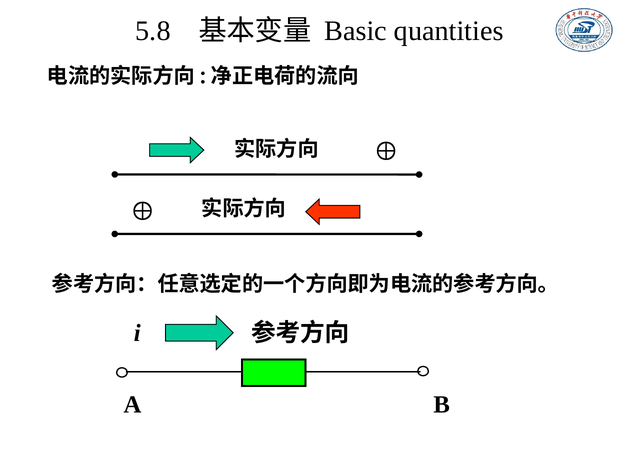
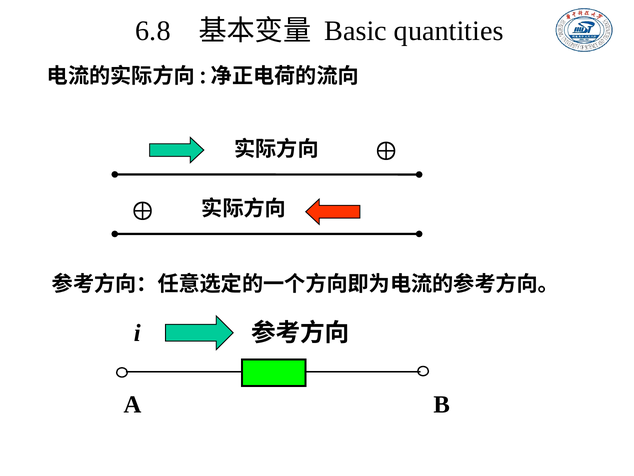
5.8: 5.8 -> 6.8
